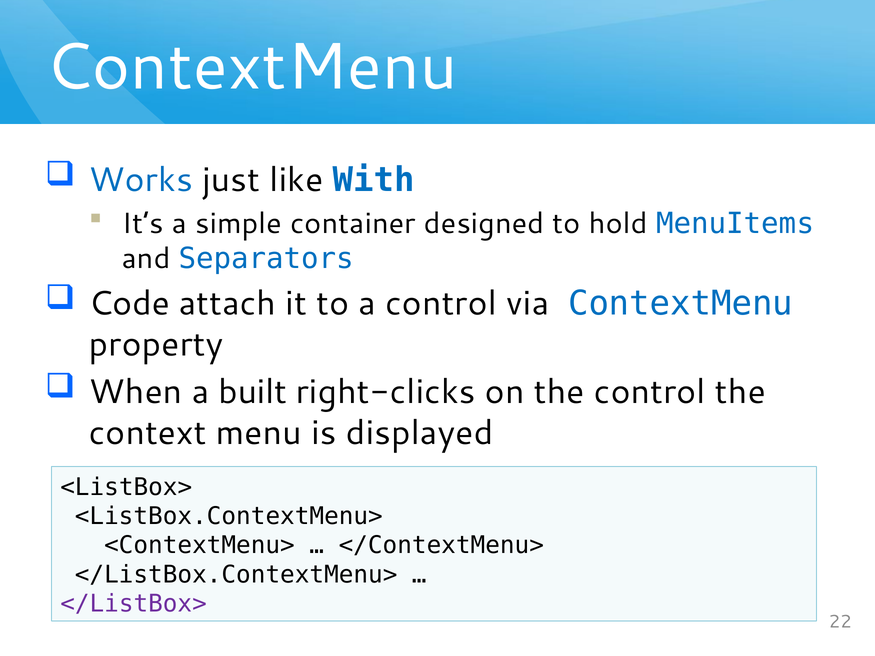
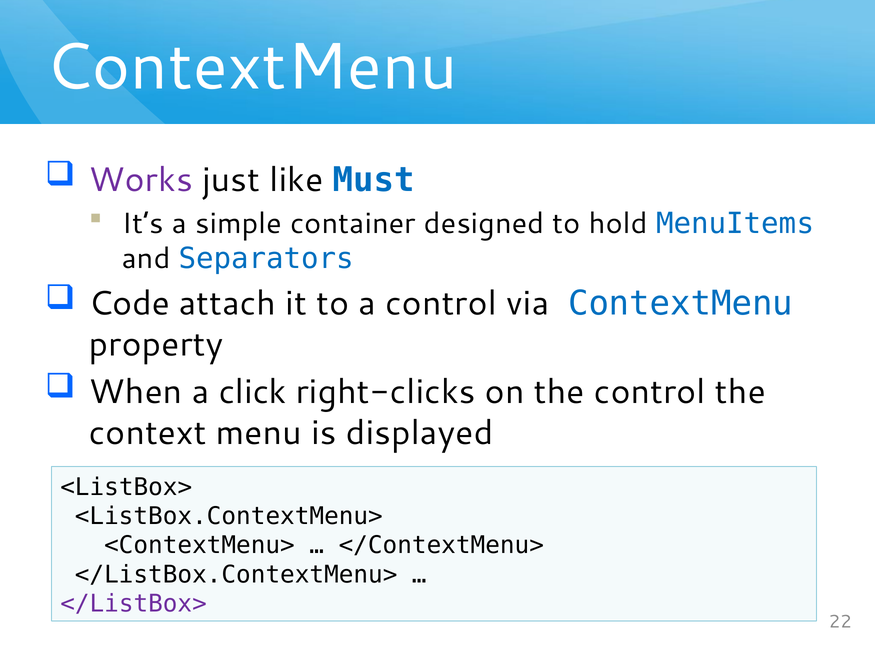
Works colour: blue -> purple
With: With -> Must
built: built -> click
